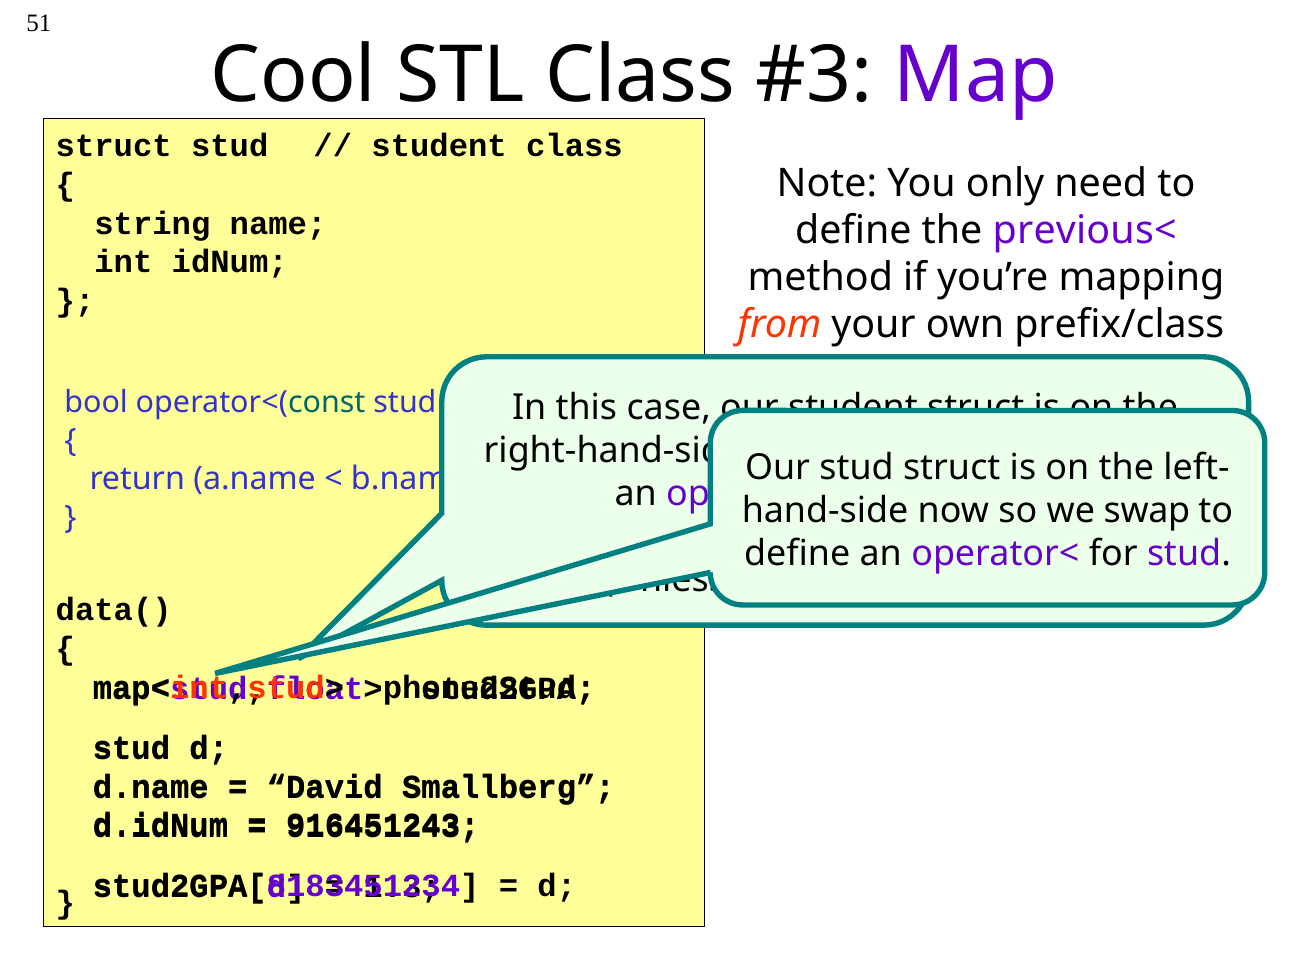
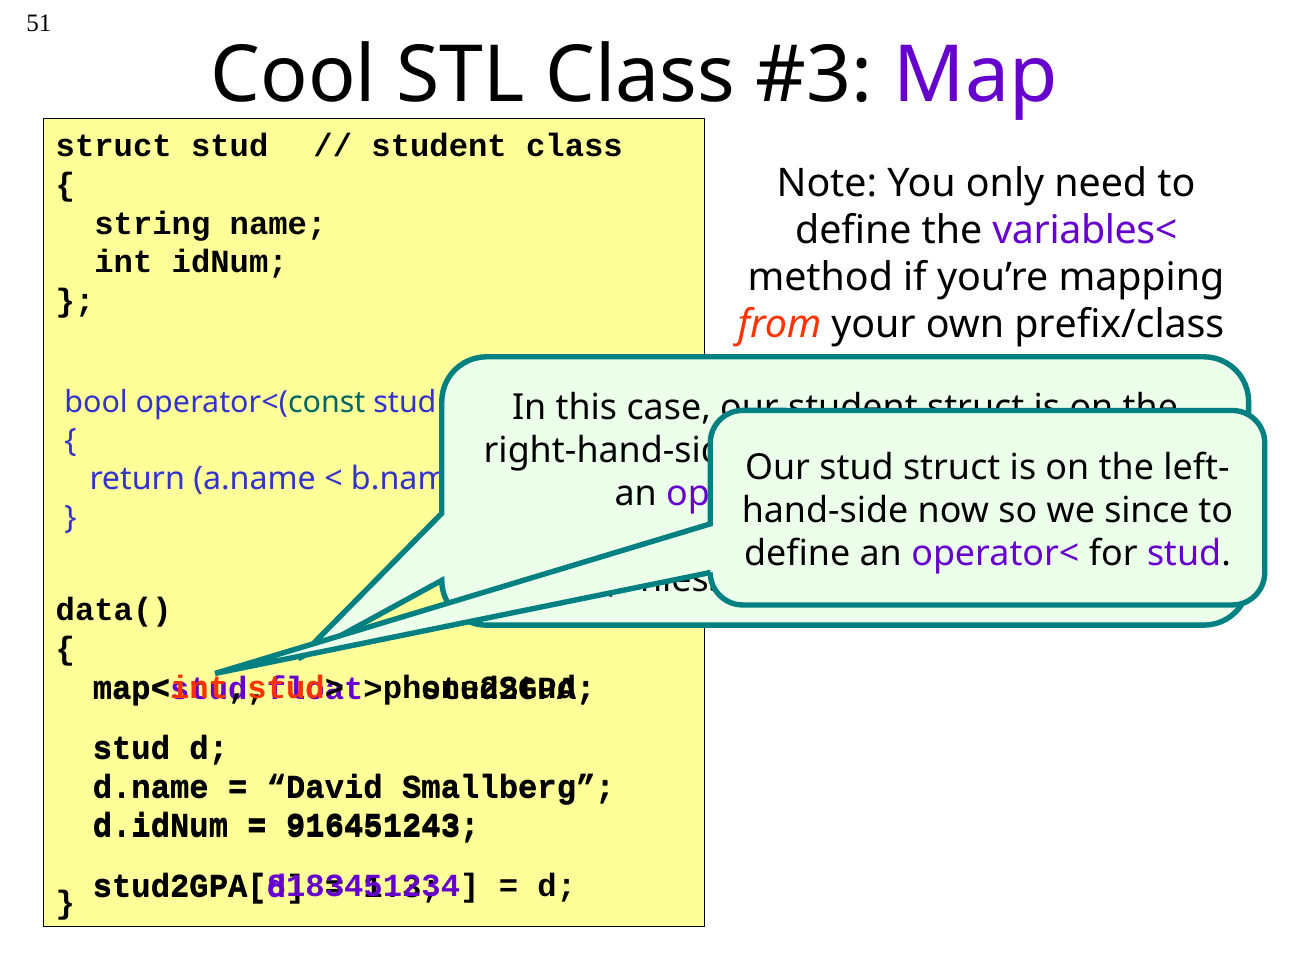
previous<: previous< -> variables<
swap: swap -> since
